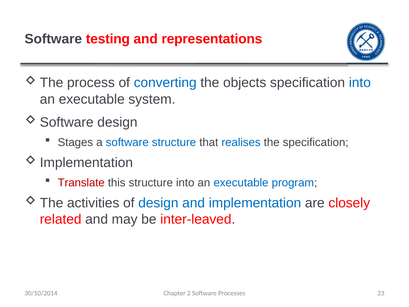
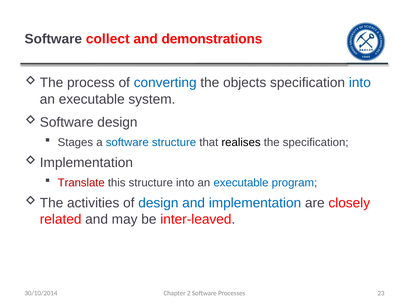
testing: testing -> collect
representations: representations -> demonstrations
realises colour: blue -> black
